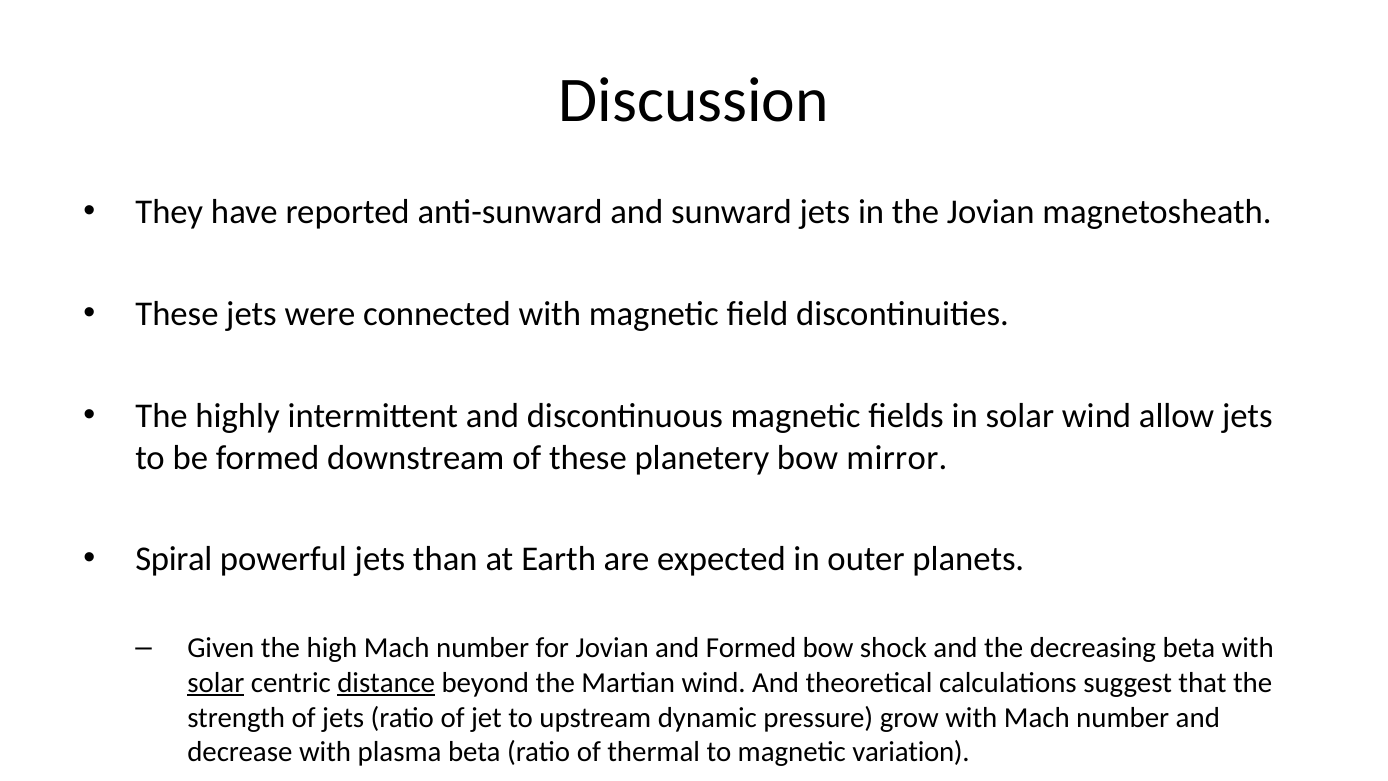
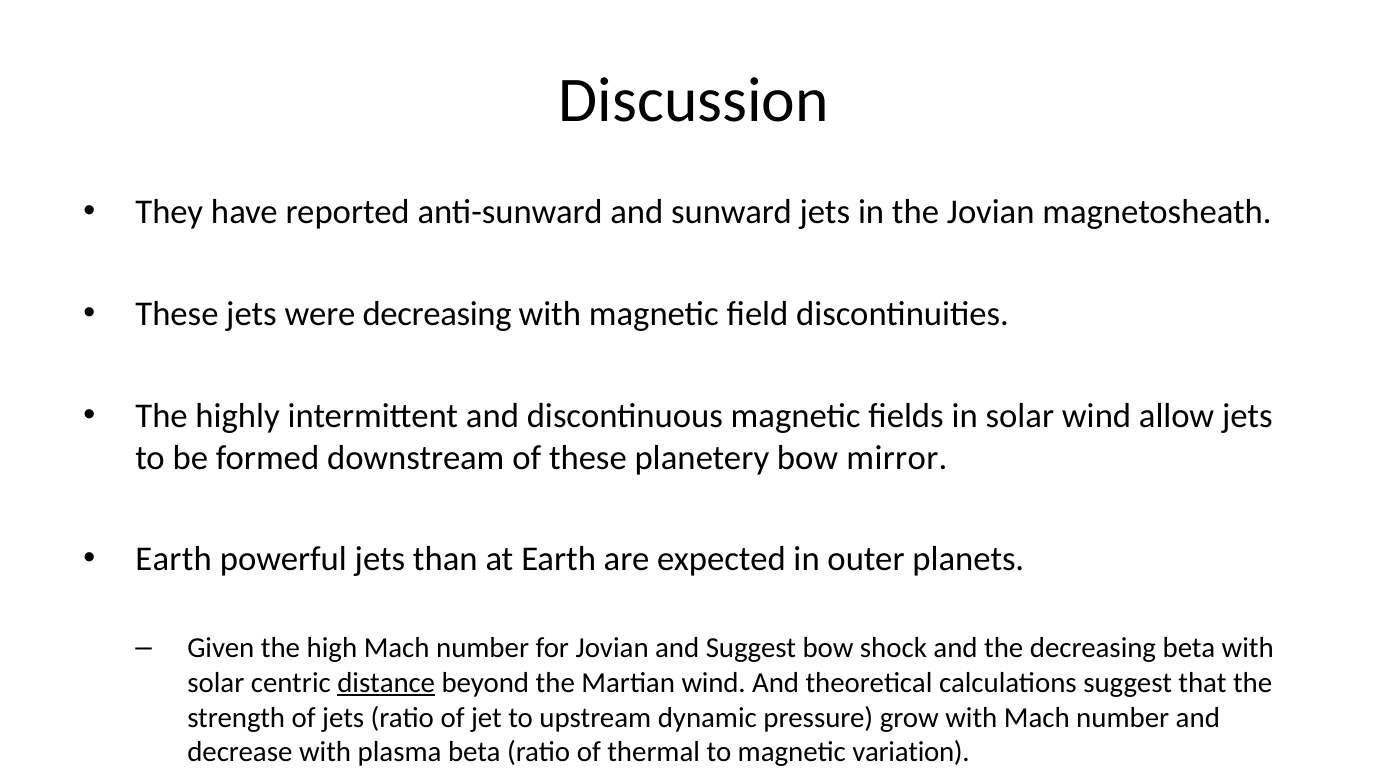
were connected: connected -> decreasing
Spiral at (174, 559): Spiral -> Earth
and Formed: Formed -> Suggest
solar at (216, 683) underline: present -> none
